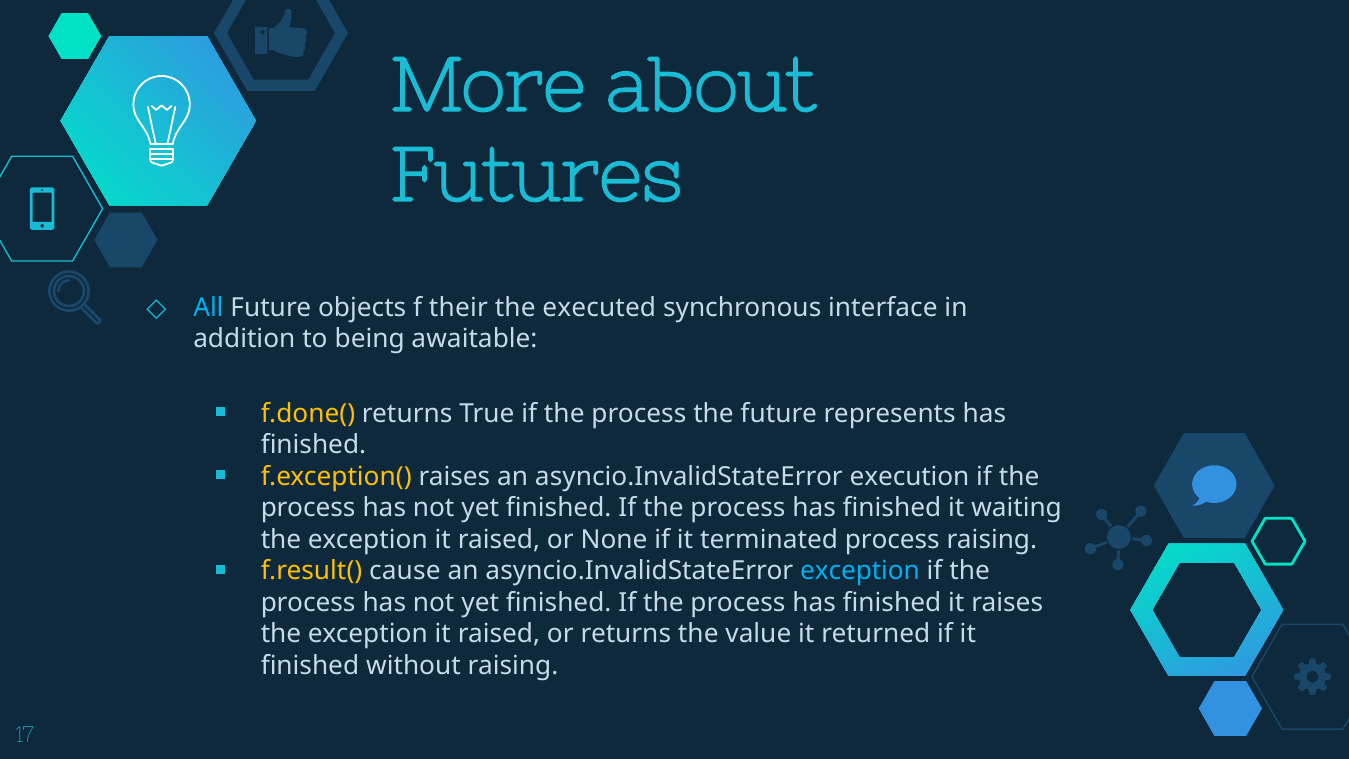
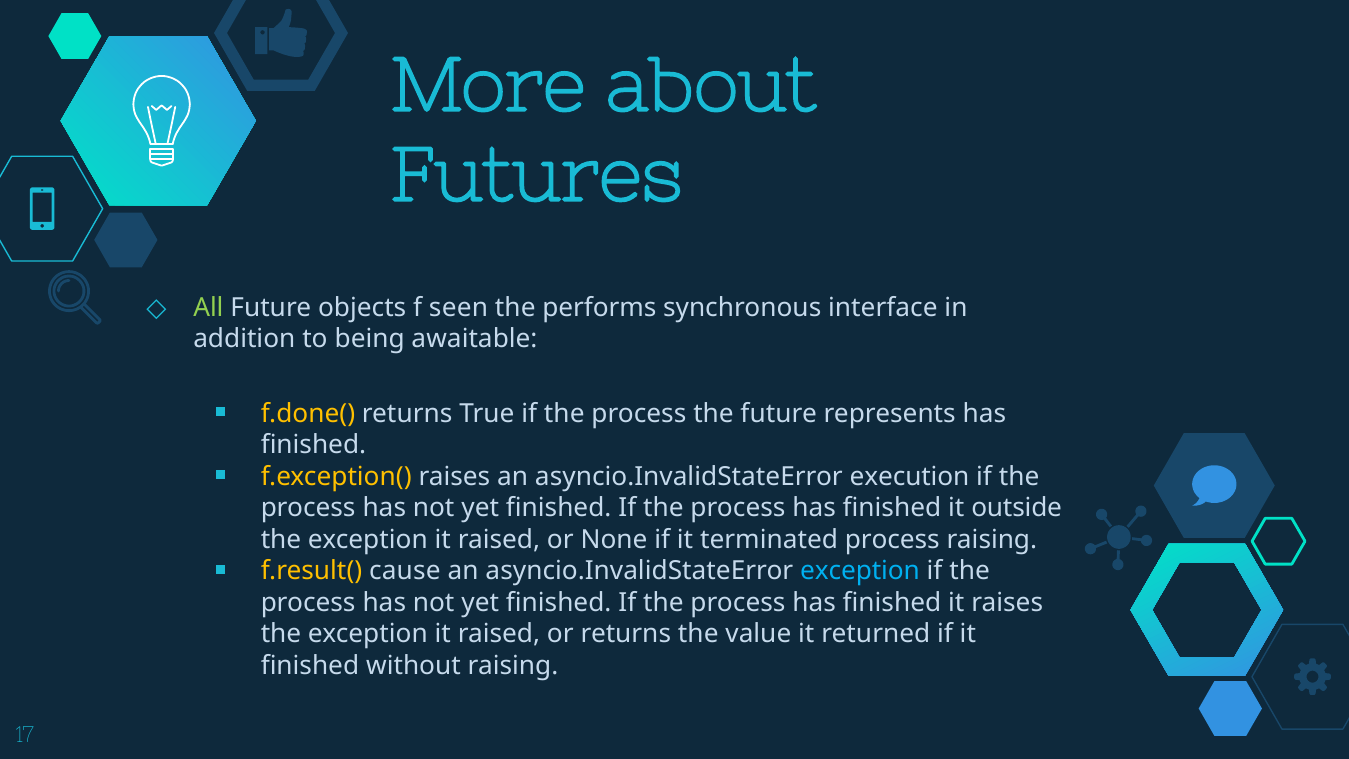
All colour: light blue -> light green
their: their -> seen
executed: executed -> performs
waiting: waiting -> outside
